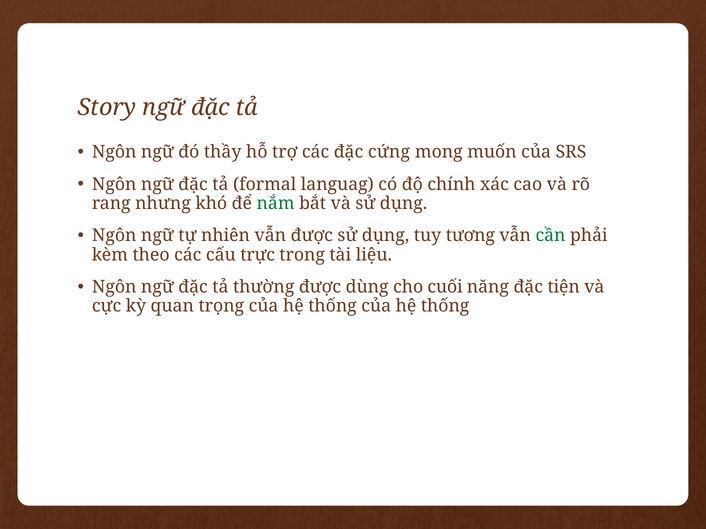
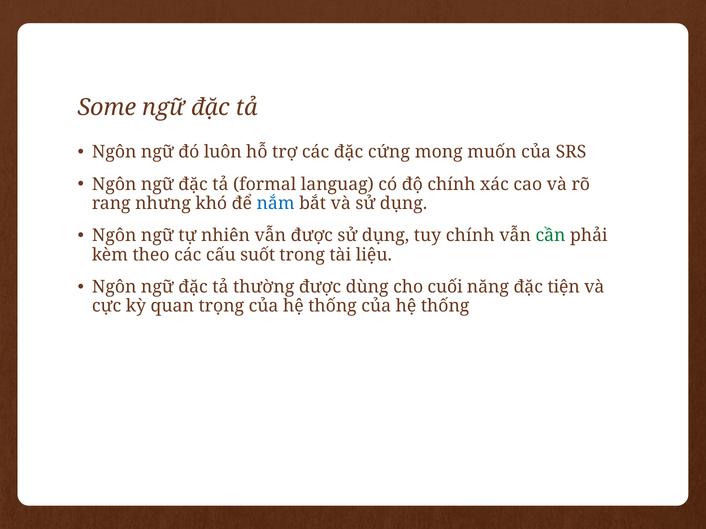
Story: Story -> Some
thầy: thầy -> luôn
nắm colour: green -> blue
tuy tương: tương -> chính
trực: trực -> suốt
